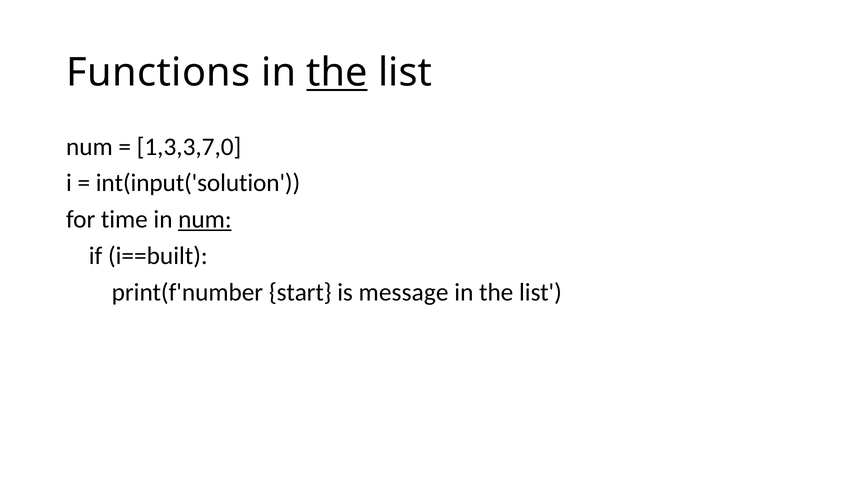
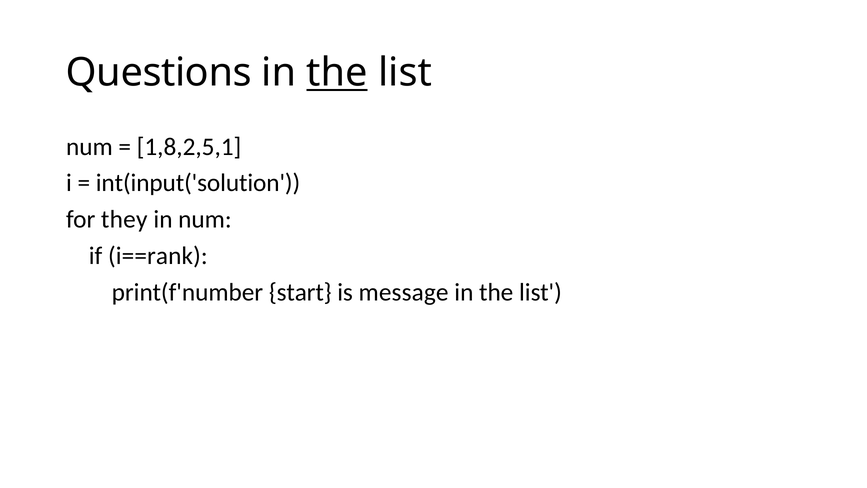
Functions: Functions -> Questions
1,3,3,7,0: 1,3,3,7,0 -> 1,8,2,5,1
time: time -> they
num at (205, 219) underline: present -> none
i==built: i==built -> i==rank
